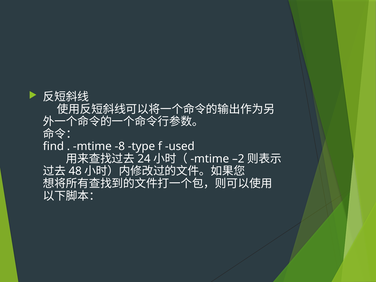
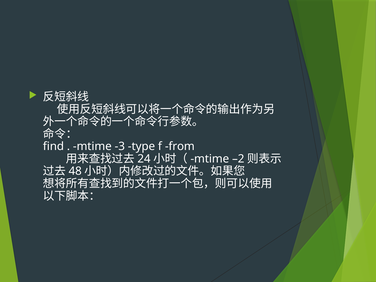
-8: -8 -> -3
used: used -> from
